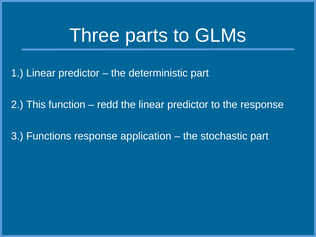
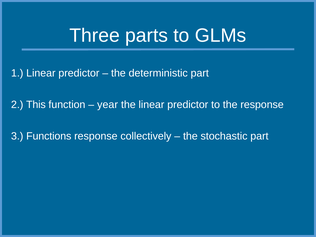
redd: redd -> year
application: application -> collectively
